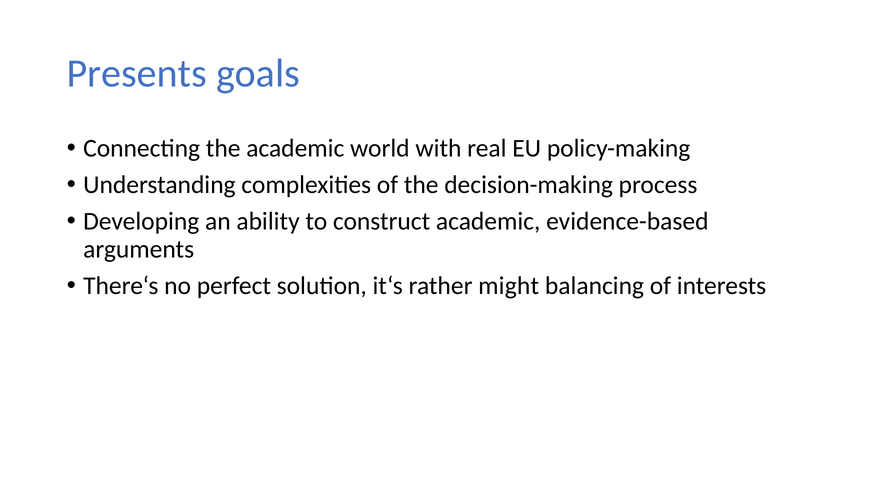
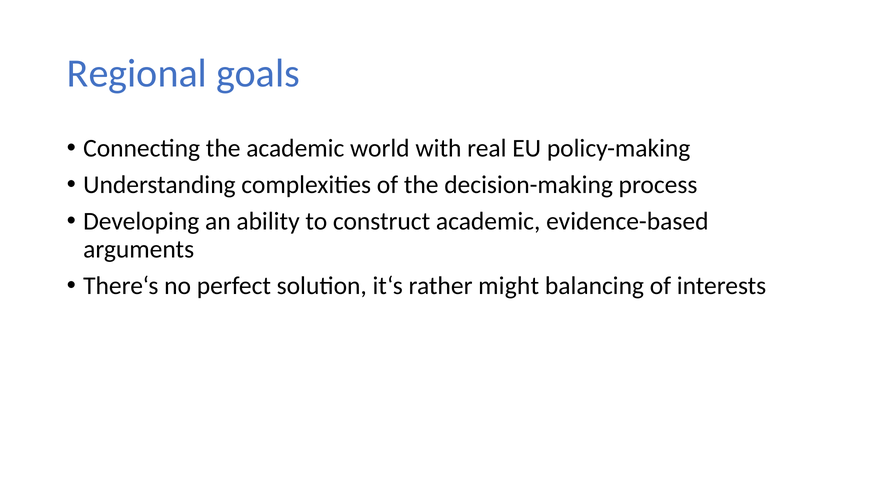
Presents: Presents -> Regional
